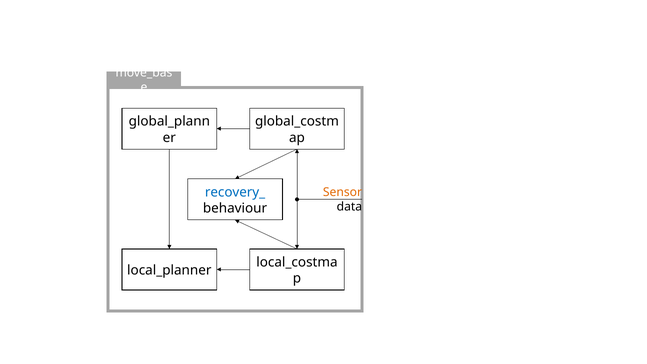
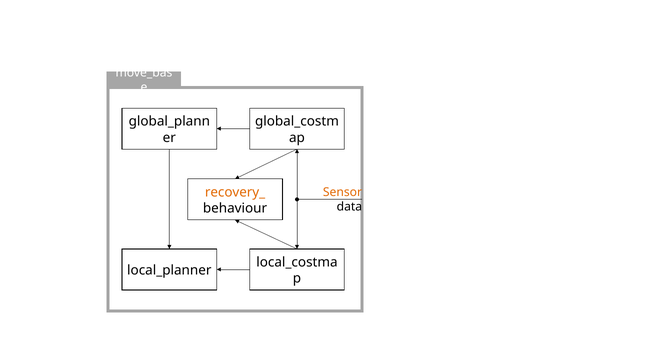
recovery_ colour: blue -> orange
